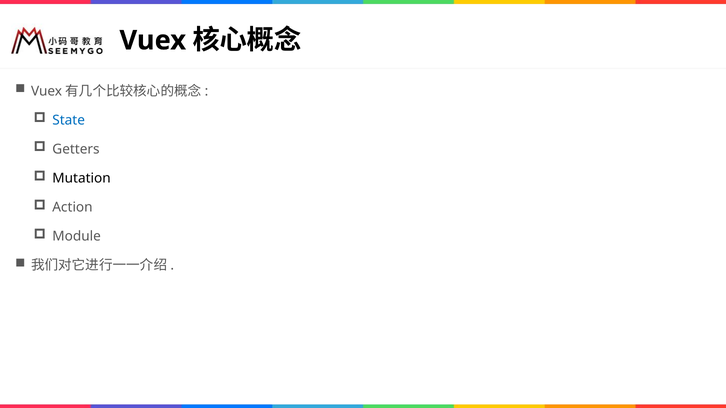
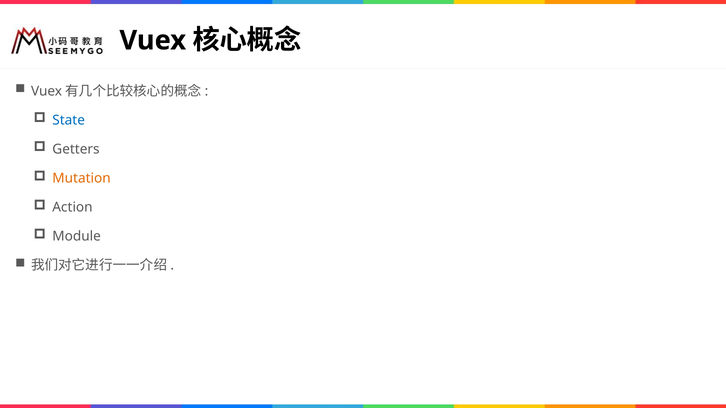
Mutation colour: black -> orange
